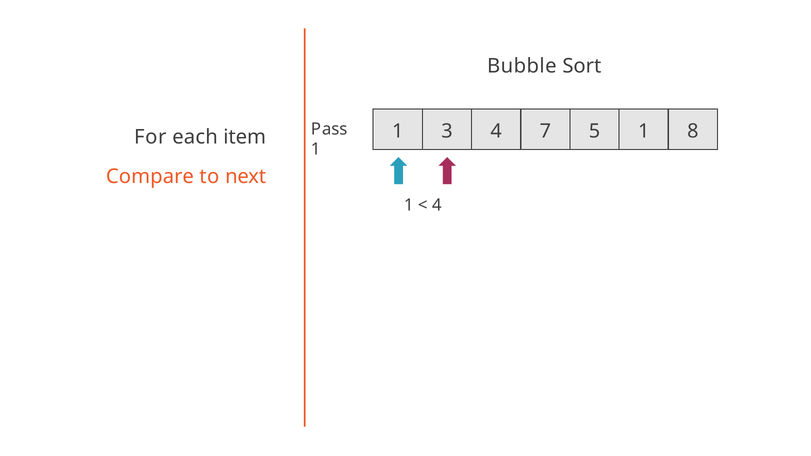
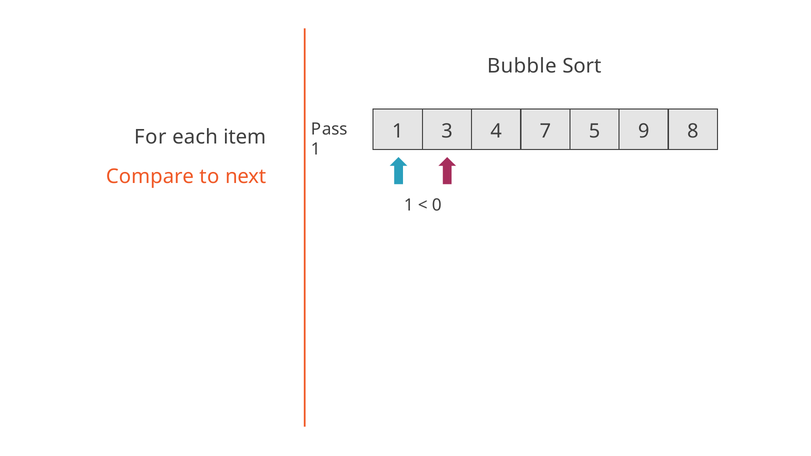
5 1: 1 -> 9
4 at (437, 205): 4 -> 0
